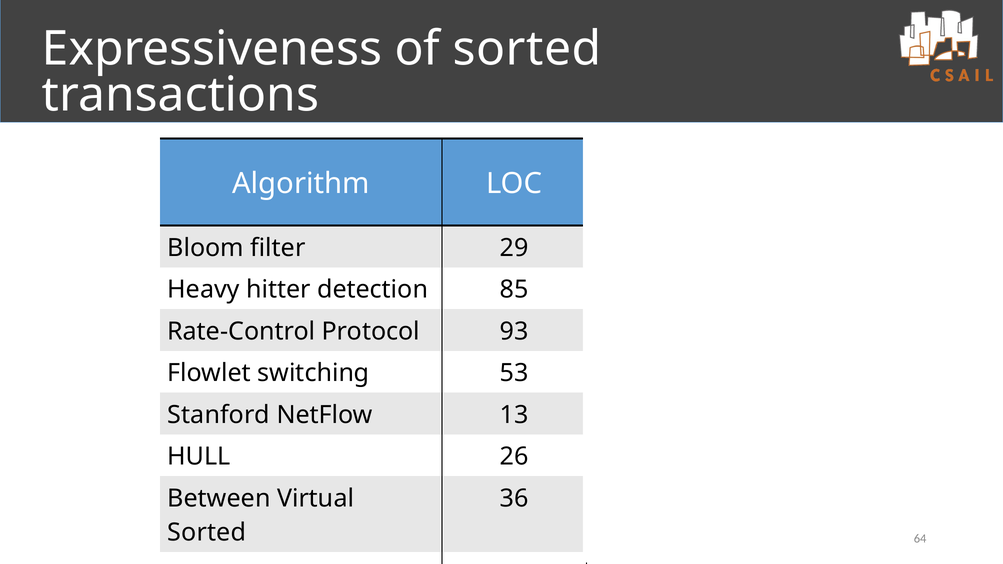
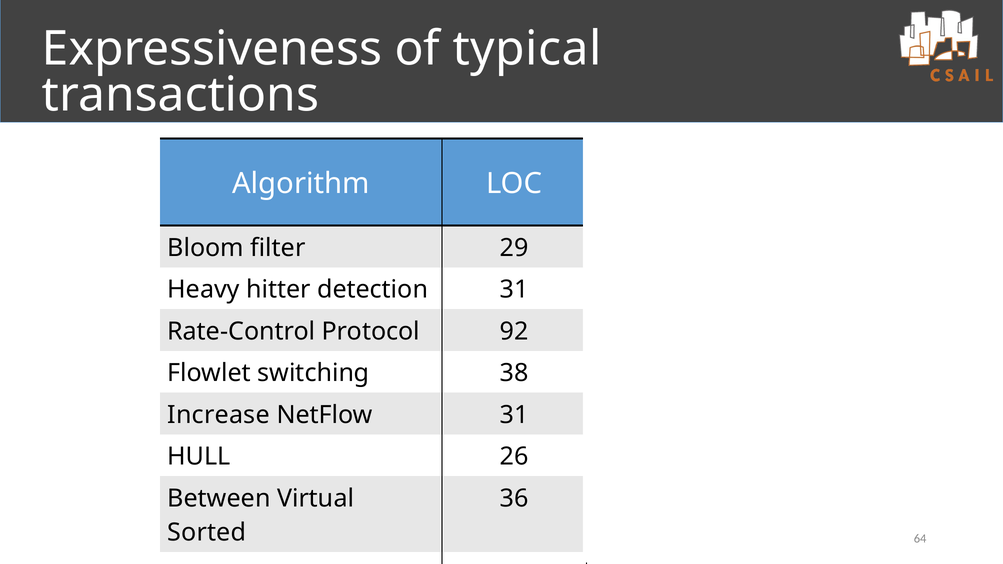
of sorted: sorted -> typical
detection 85: 85 -> 31
93: 93 -> 92
53: 53 -> 38
Stanford: Stanford -> Increase
NetFlow 13: 13 -> 31
